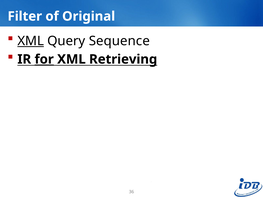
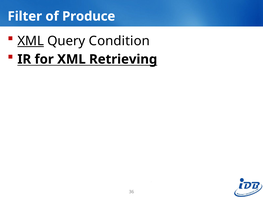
Original: Original -> Produce
Sequence: Sequence -> Condition
for underline: present -> none
